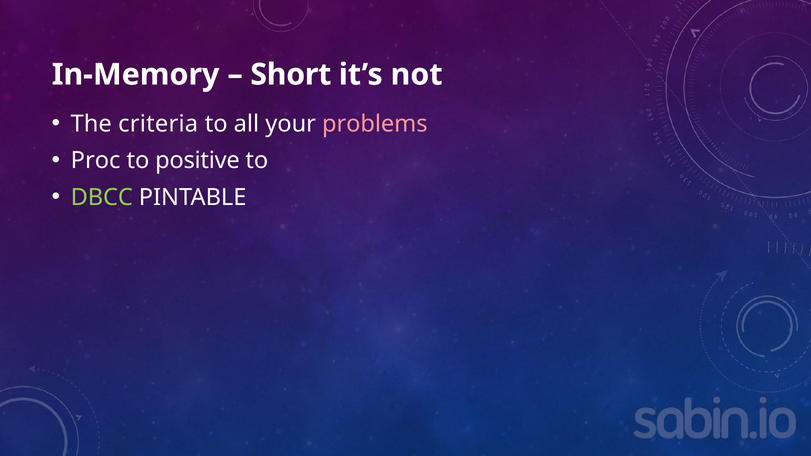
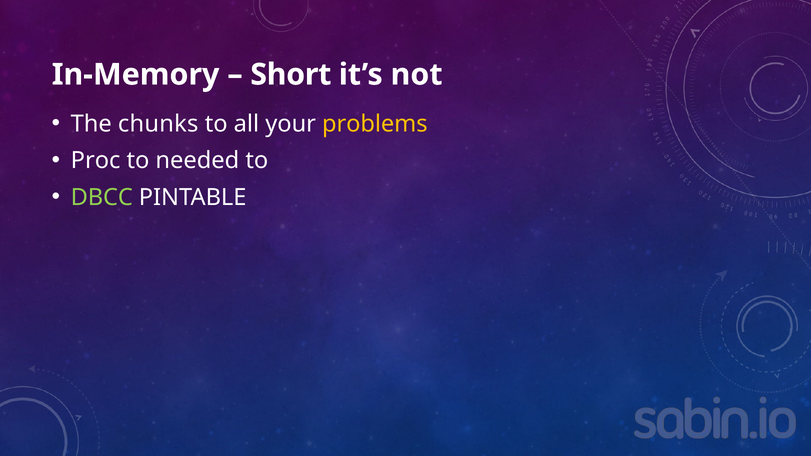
criteria: criteria -> chunks
problems colour: pink -> yellow
positive: positive -> needed
